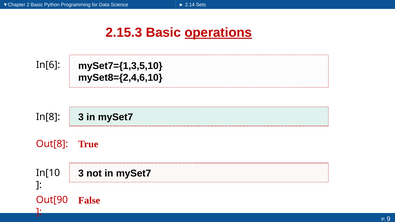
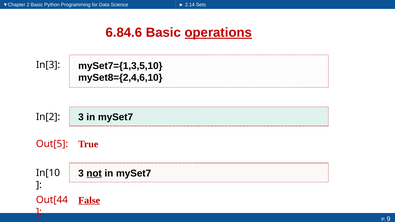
2.15.3: 2.15.3 -> 6.84.6
In[6: In[6 -> In[3
In[8: In[8 -> In[2
Out[8: Out[8 -> Out[5
not underline: none -> present
False underline: none -> present
Out[90: Out[90 -> Out[44
